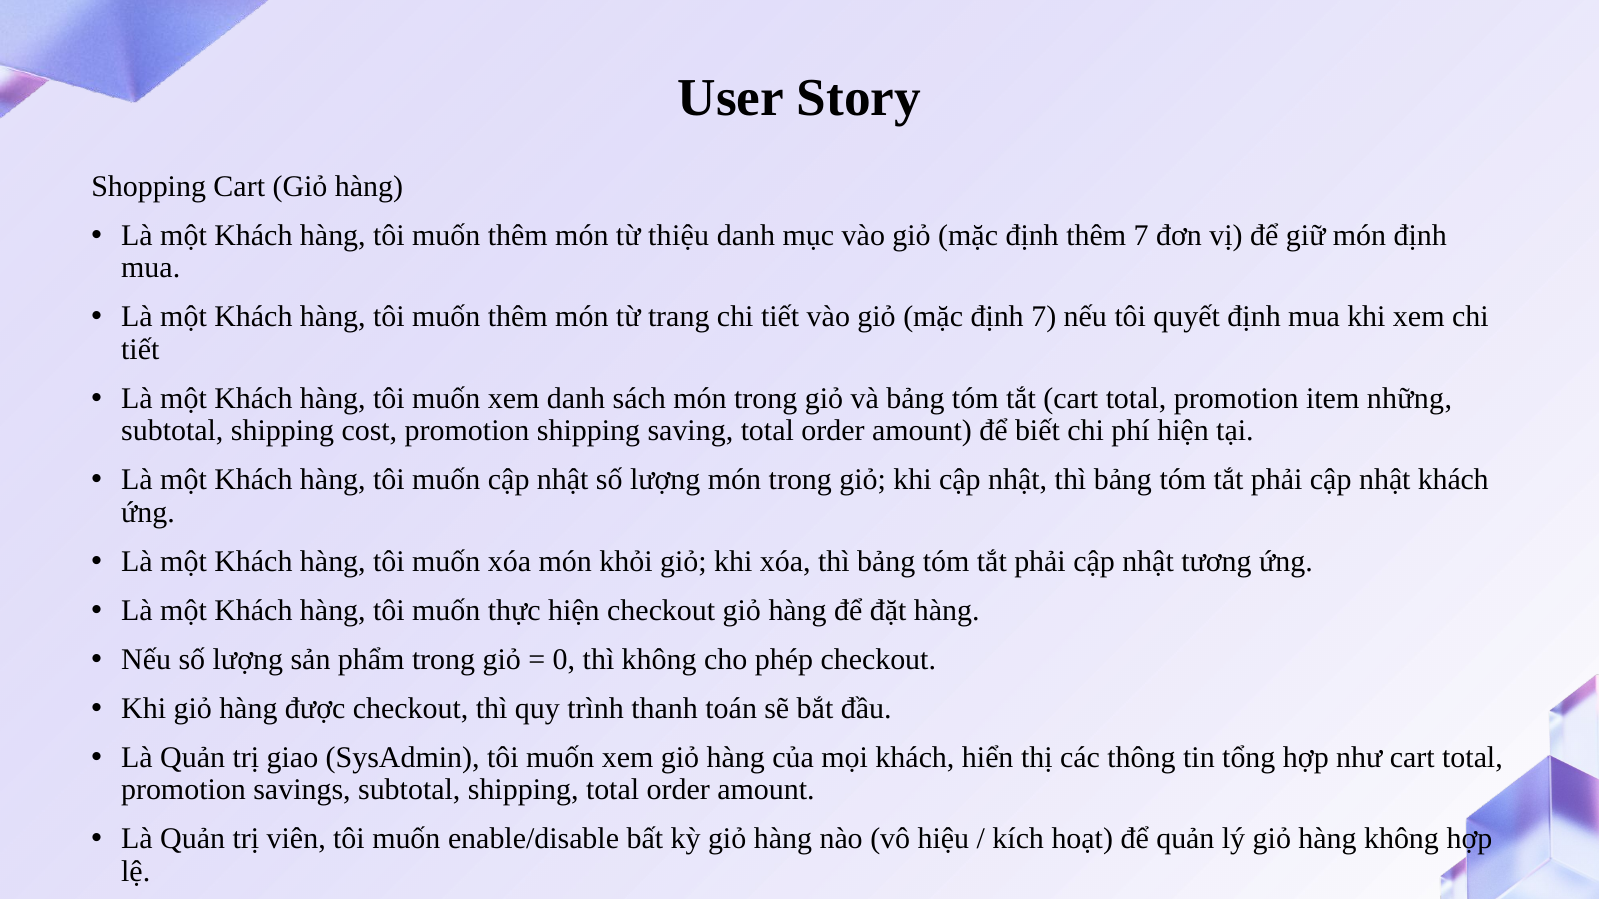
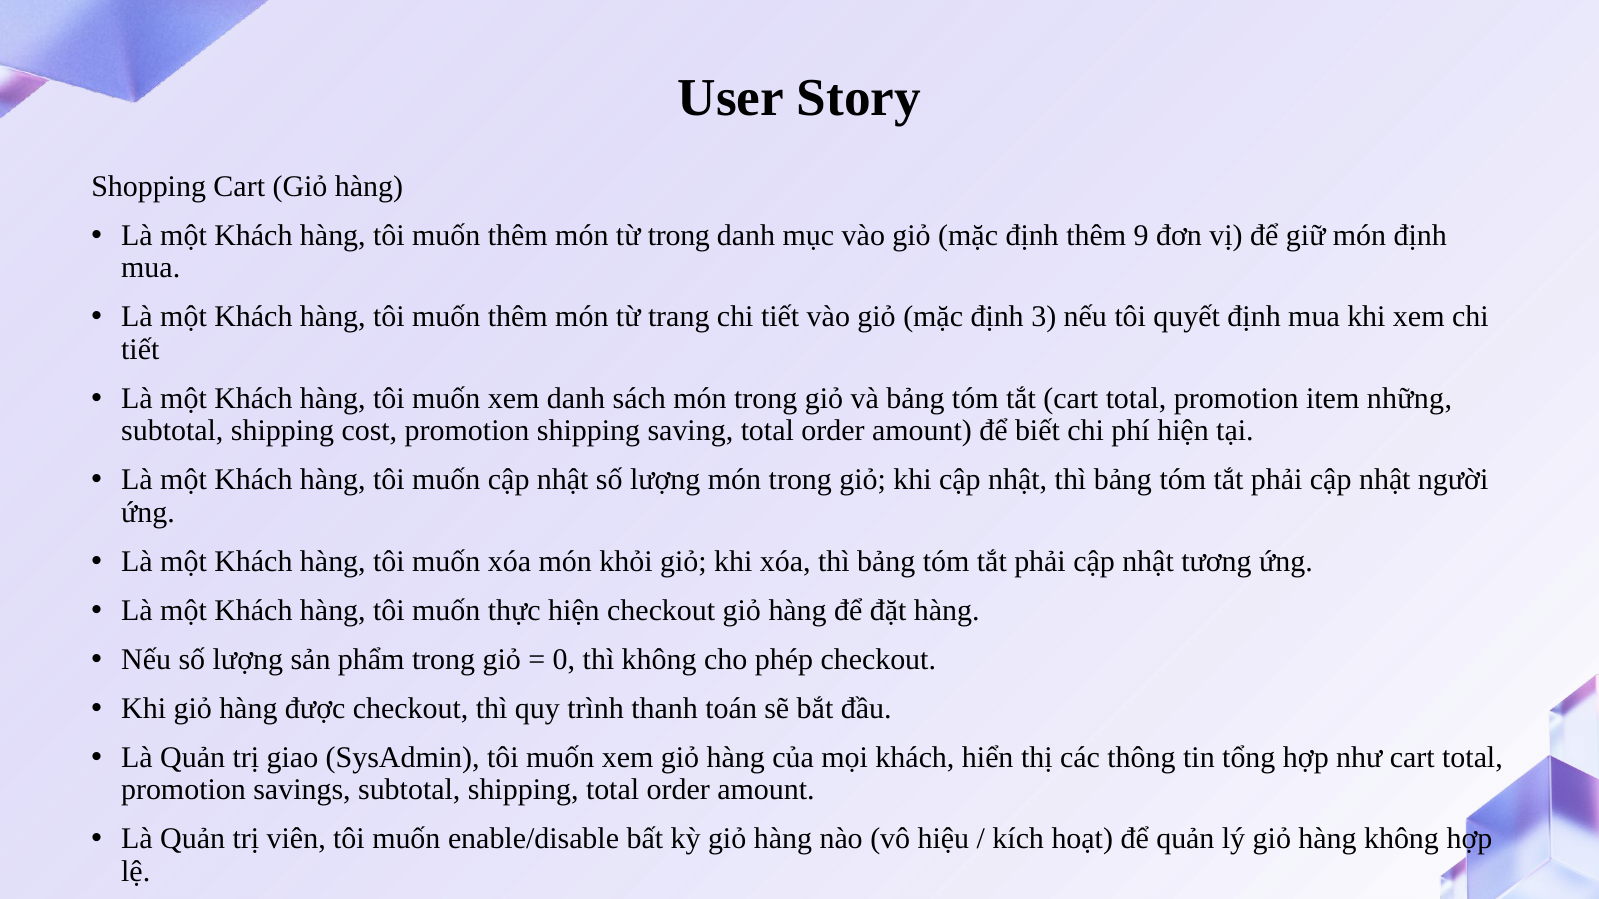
từ thiệu: thiệu -> trong
thêm 7: 7 -> 9
định 7: 7 -> 3
nhật khách: khách -> người
